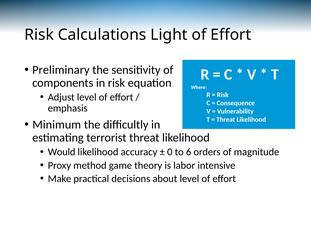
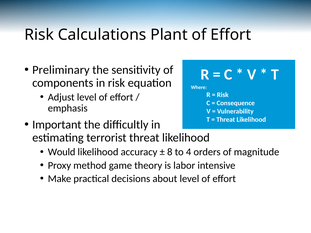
Light: Light -> Plant
Minimum: Minimum -> Important
0: 0 -> 8
6: 6 -> 4
